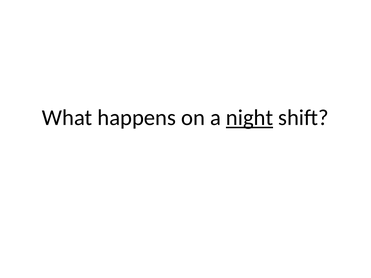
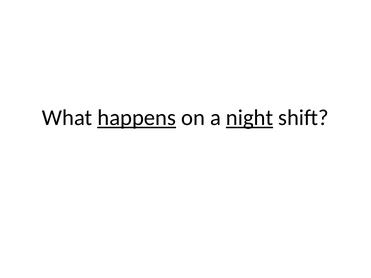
happens underline: none -> present
